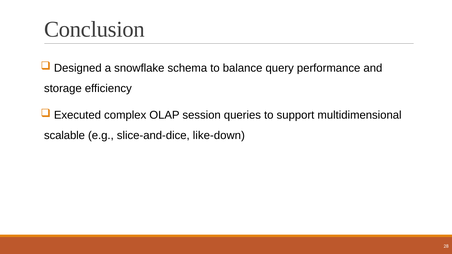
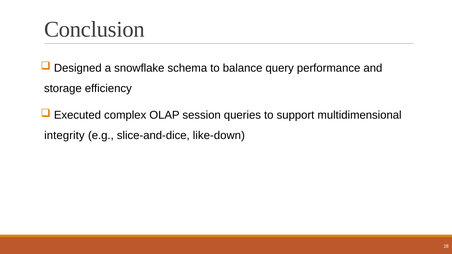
scalable: scalable -> integrity
